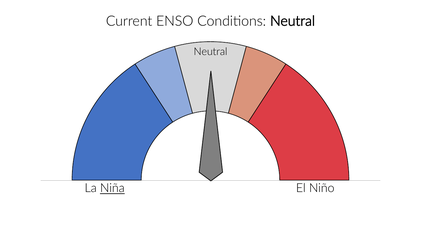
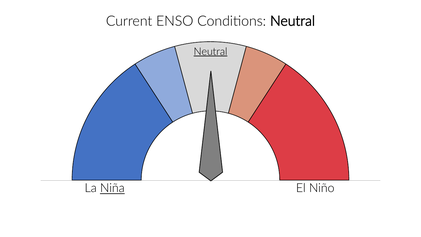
Neutral at (211, 52) underline: none -> present
